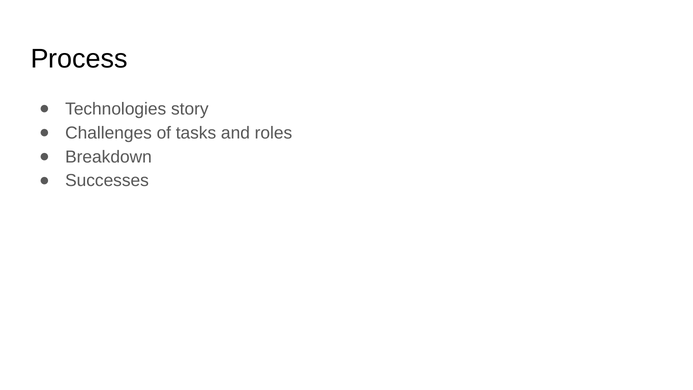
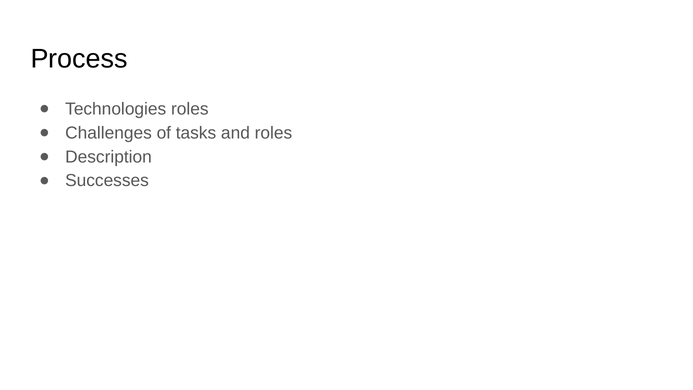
Technologies story: story -> roles
Breakdown: Breakdown -> Description
